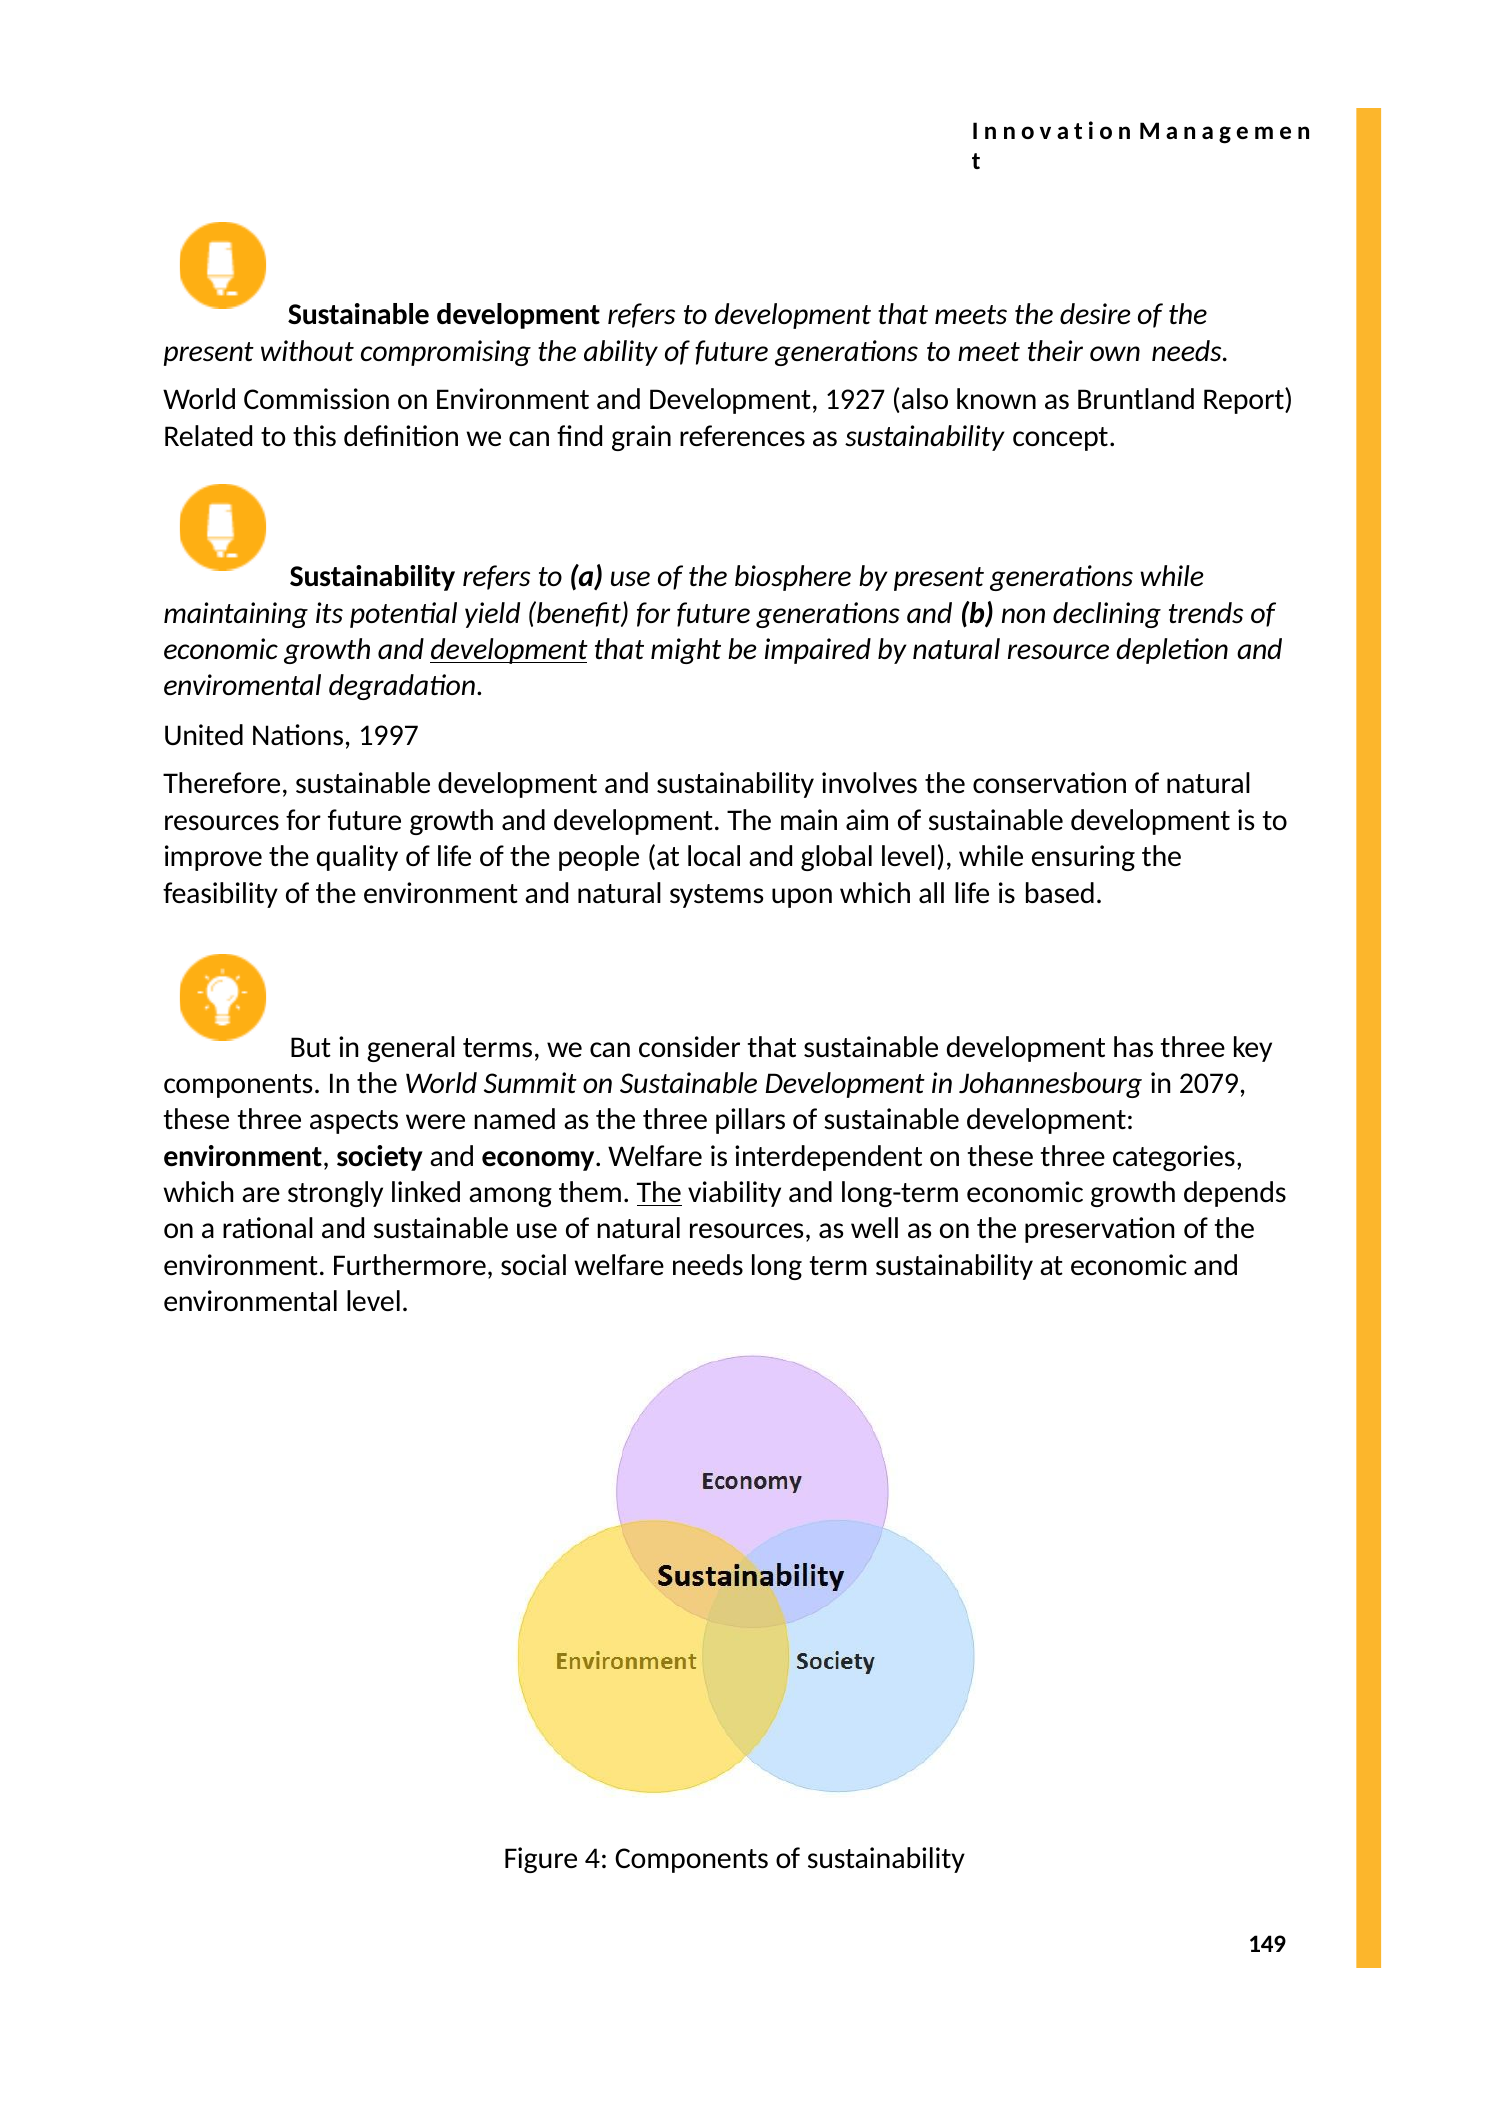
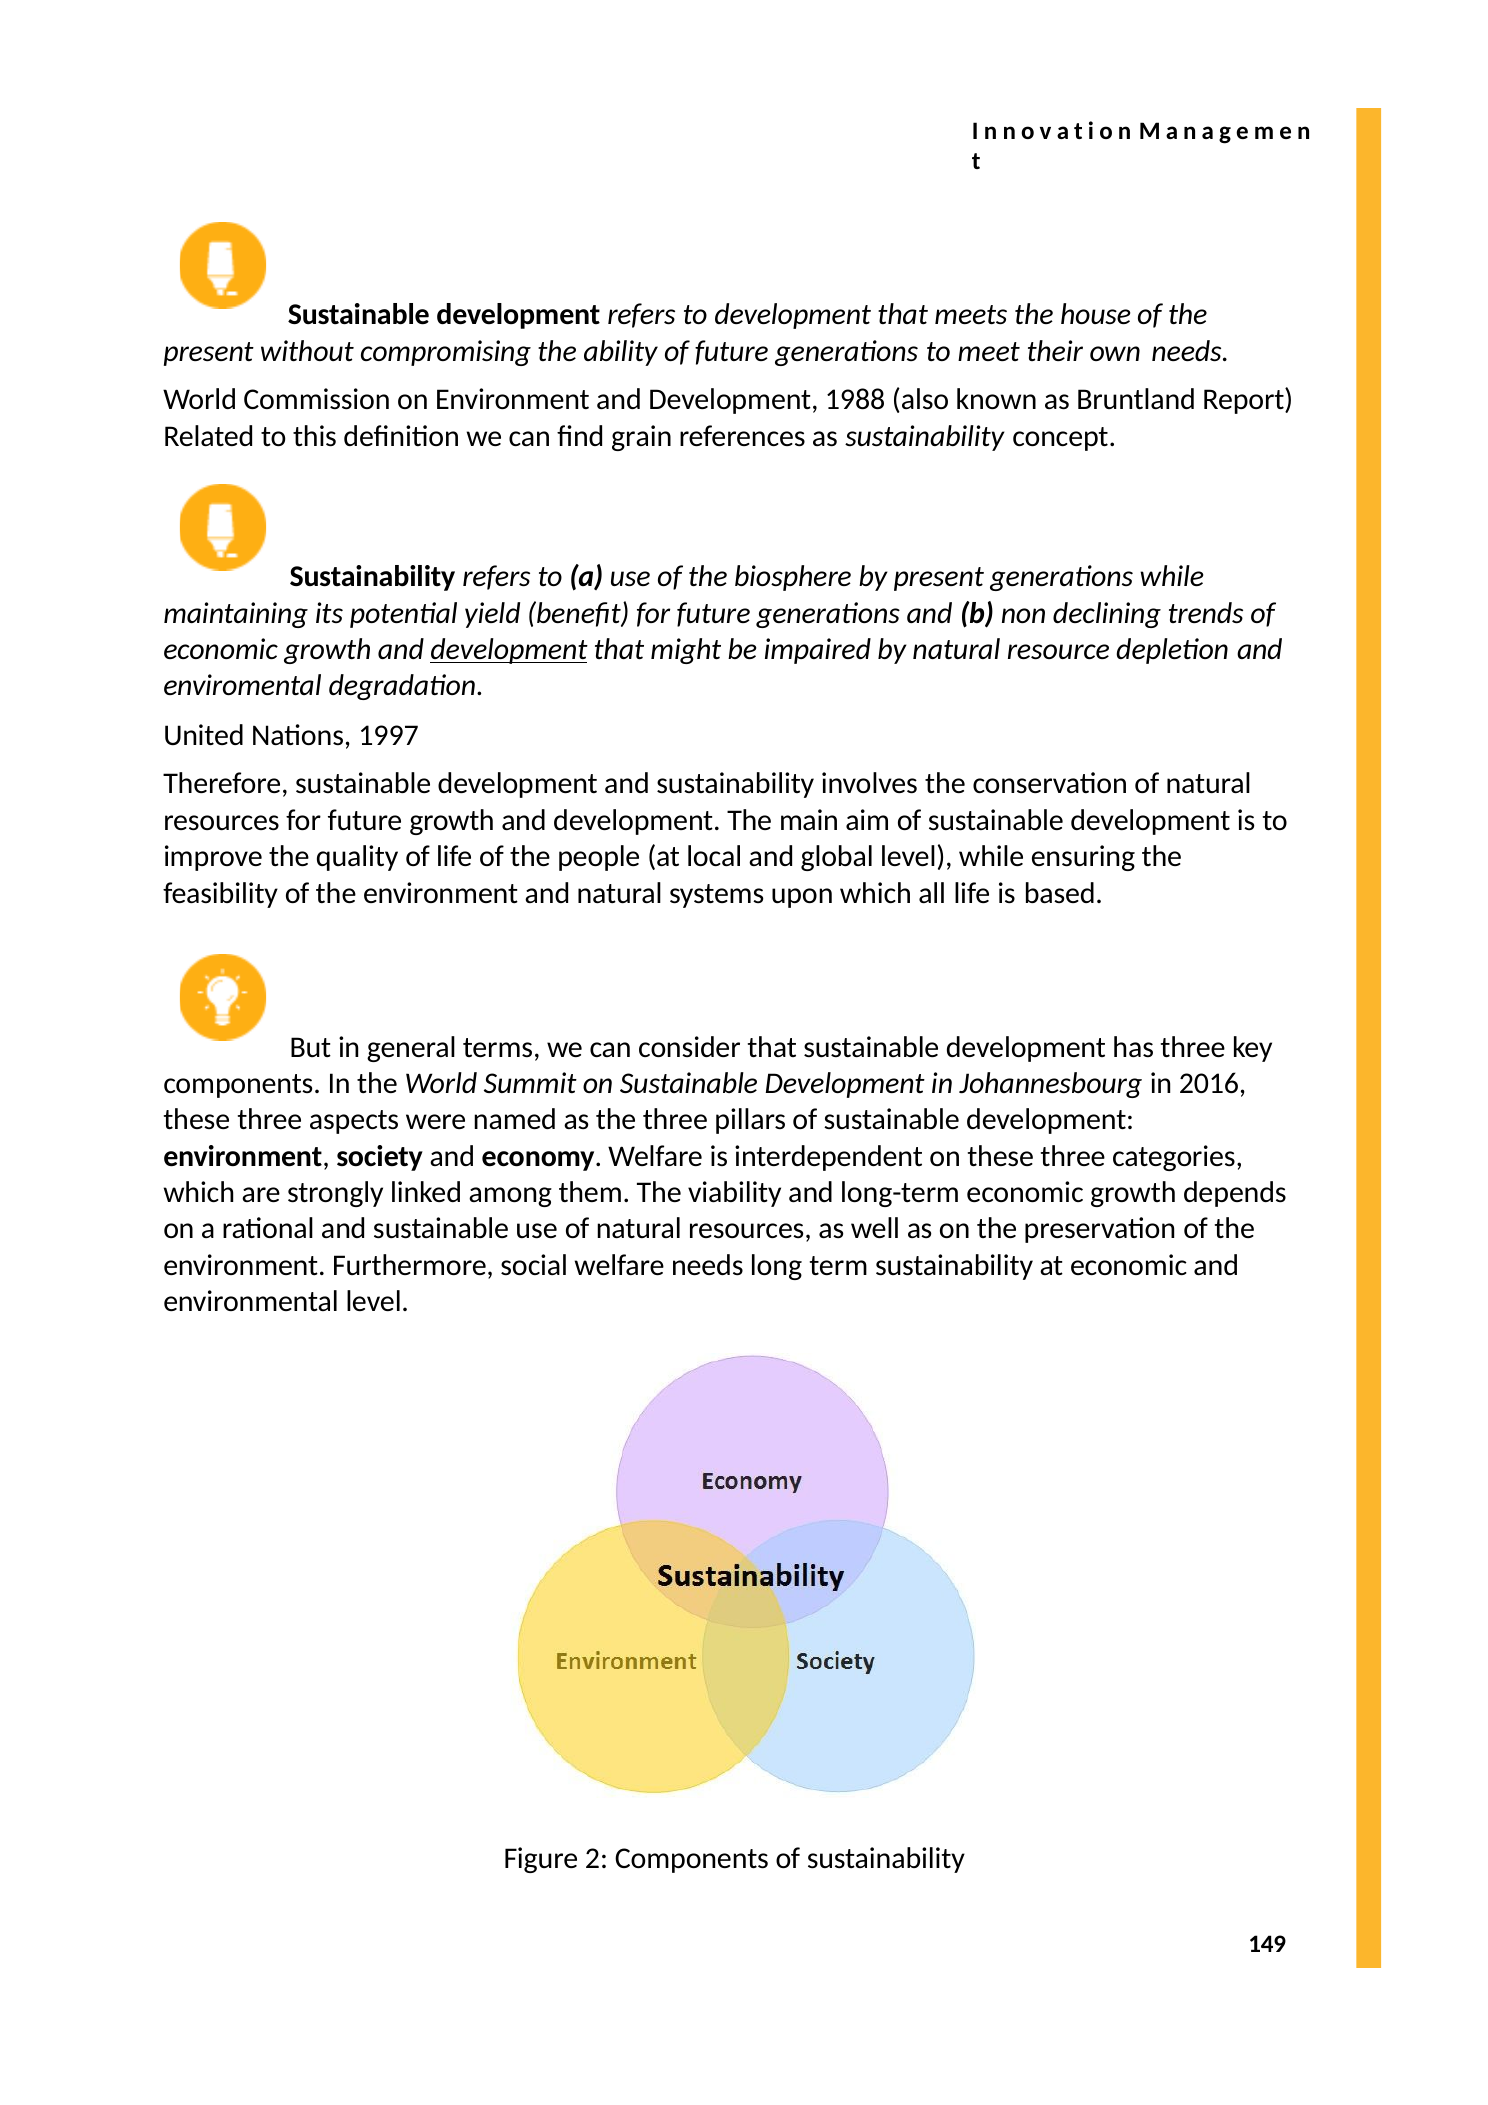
desire: desire -> house
1927: 1927 -> 1988
2079: 2079 -> 2016
The at (659, 1193) underline: present -> none
4: 4 -> 2
